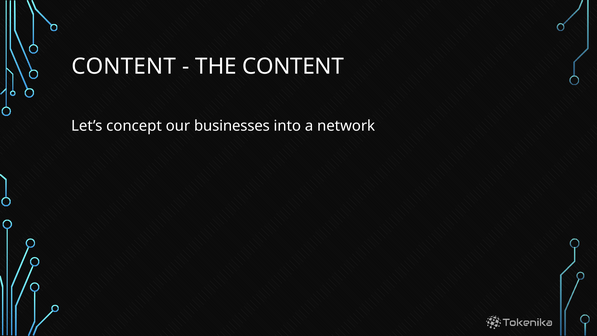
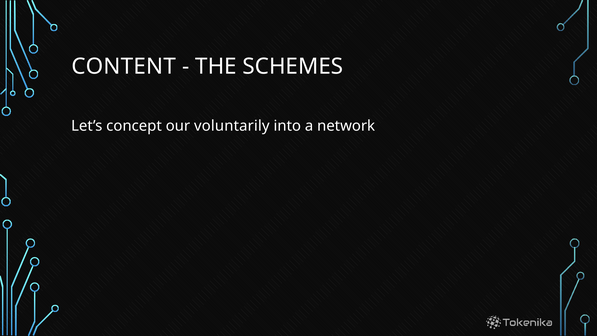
THE CONTENT: CONTENT -> SCHEMES
businesses: businesses -> voluntarily
